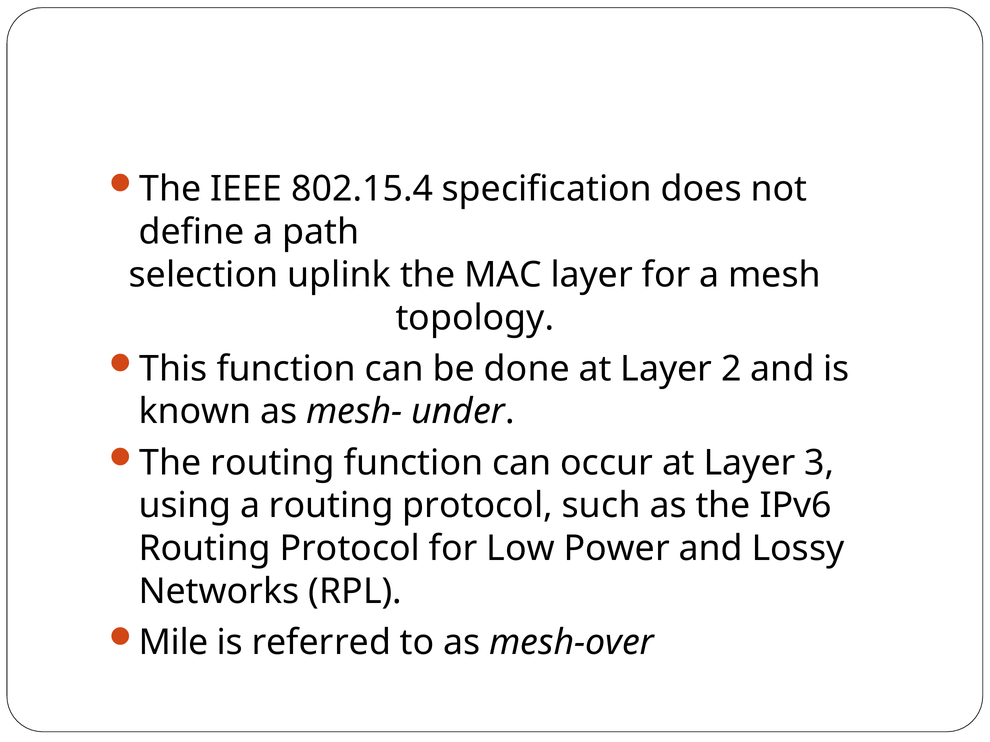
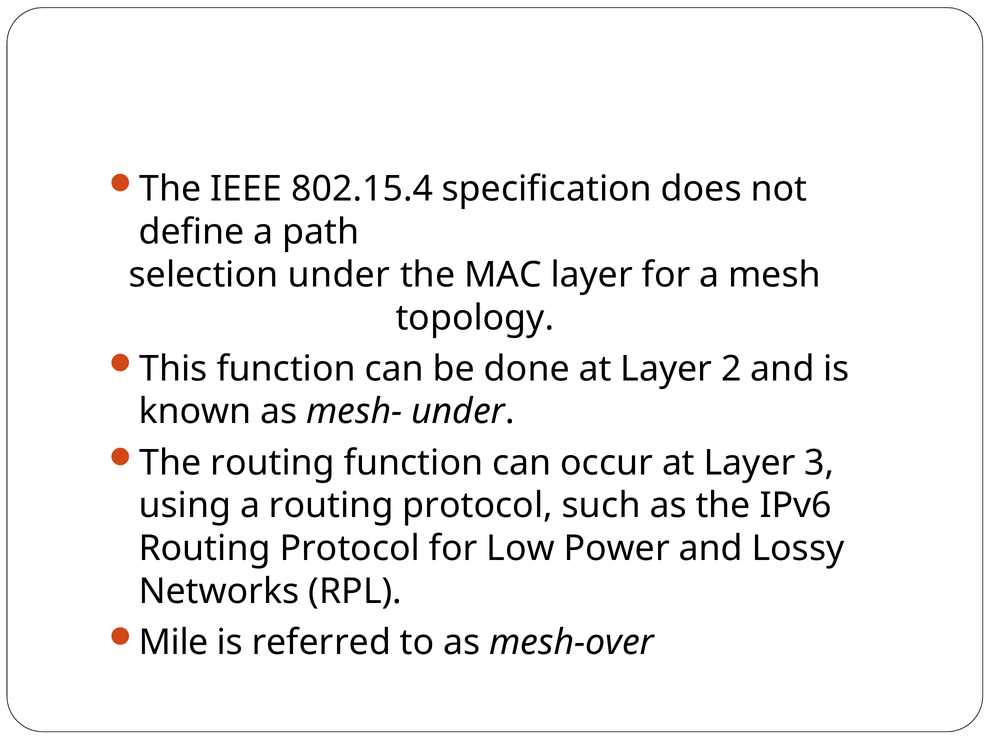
selection uplink: uplink -> under
